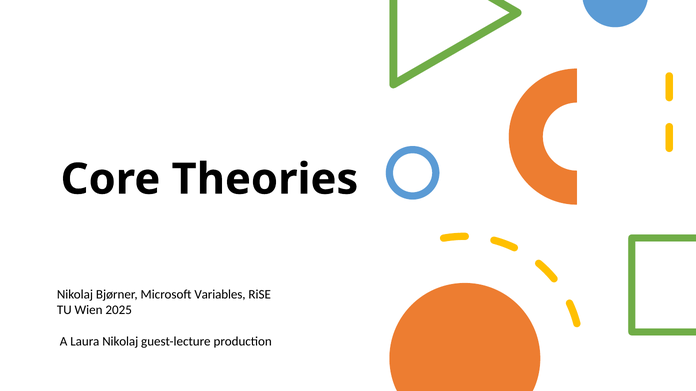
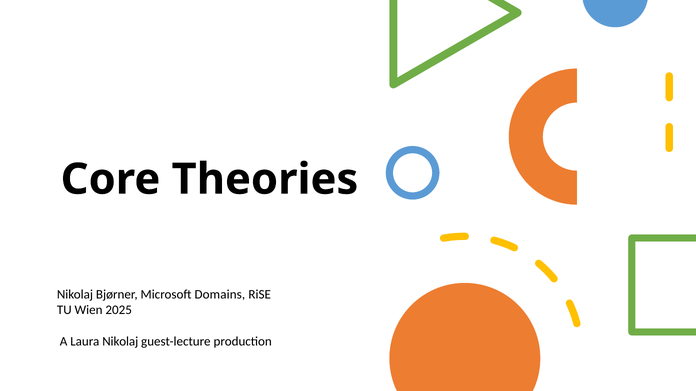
Variables: Variables -> Domains
